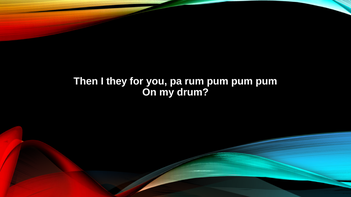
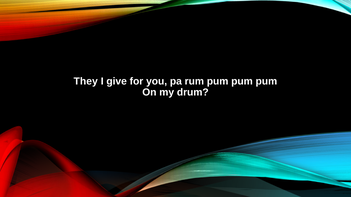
Then: Then -> They
they: they -> give
